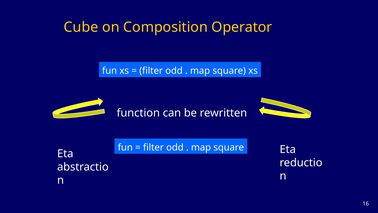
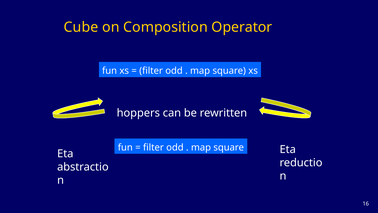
function: function -> hoppers
